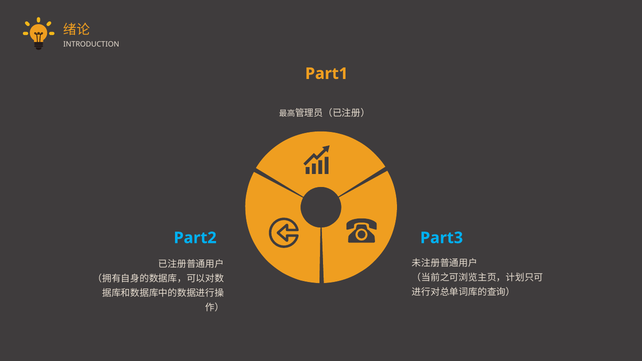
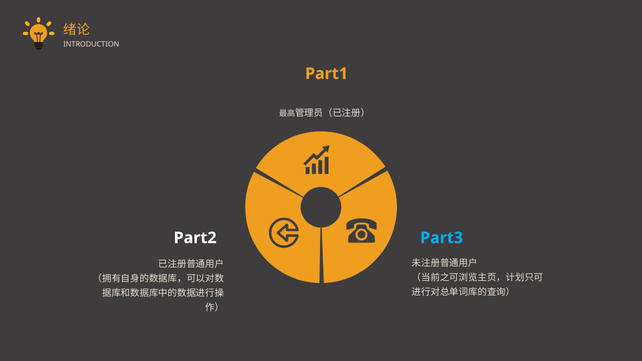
Part2 colour: light blue -> white
